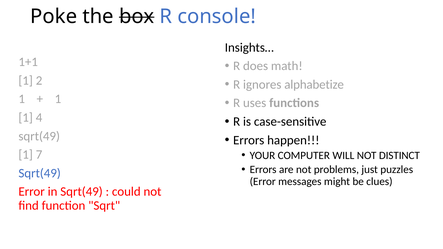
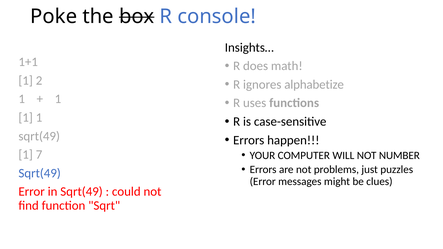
4 at (39, 118): 4 -> 1
DISTINCT: DISTINCT -> NUMBER
